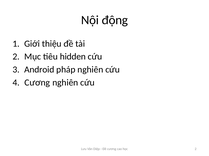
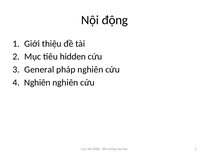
Android: Android -> General
Cương at (37, 83): Cương -> Nghiên
